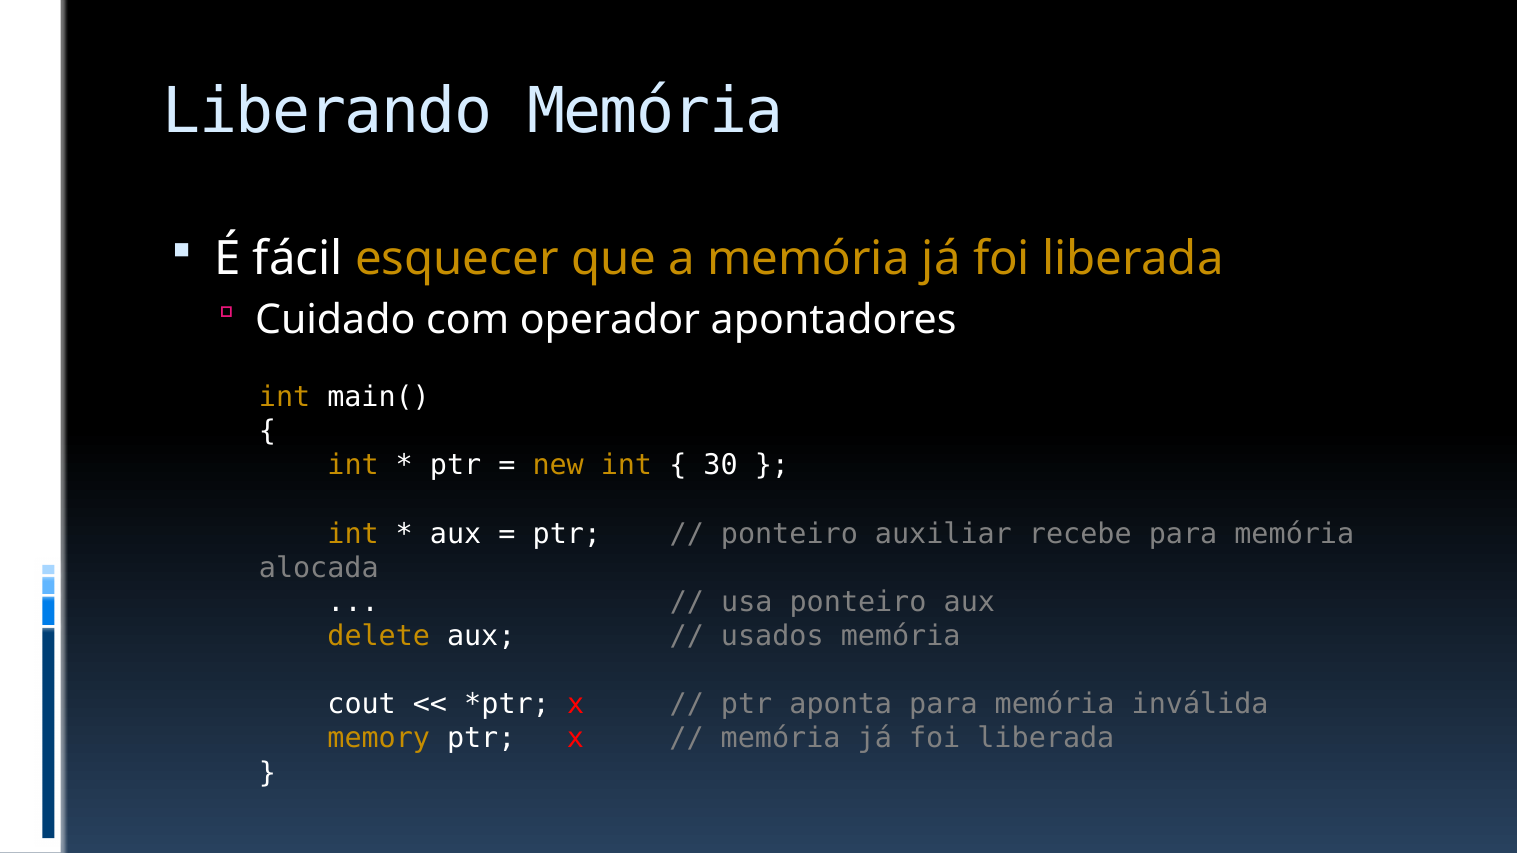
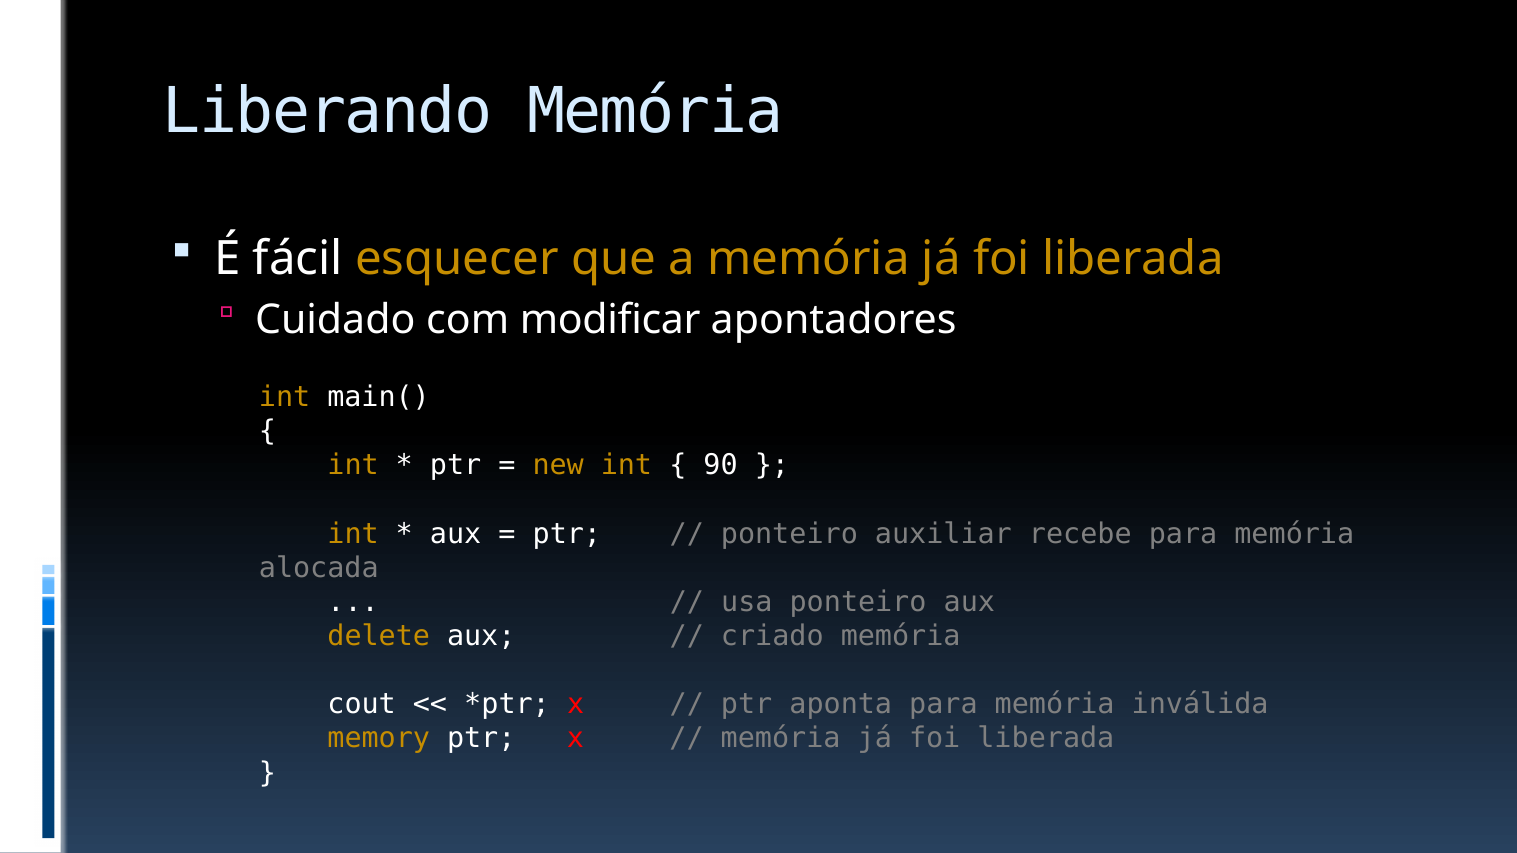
operador: operador -> modificar
30: 30 -> 90
usados: usados -> criado
